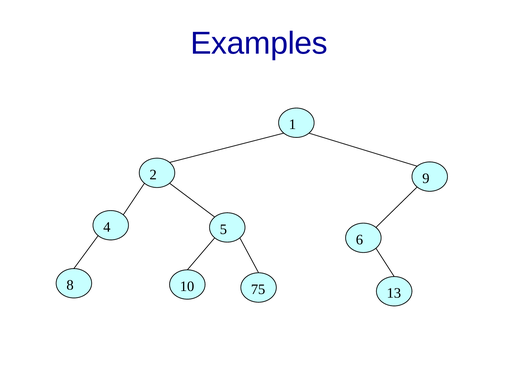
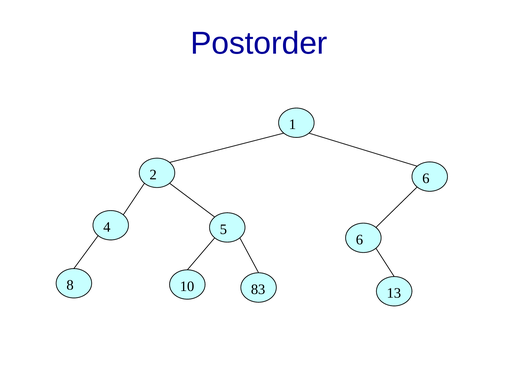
Examples: Examples -> Postorder
2 9: 9 -> 6
75: 75 -> 83
